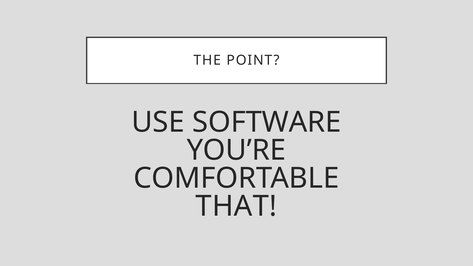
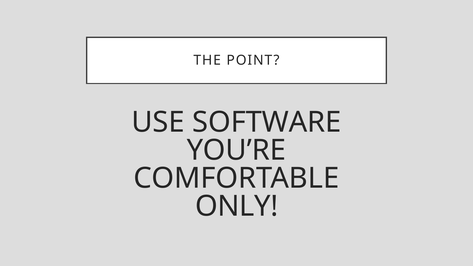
THAT: THAT -> ONLY
